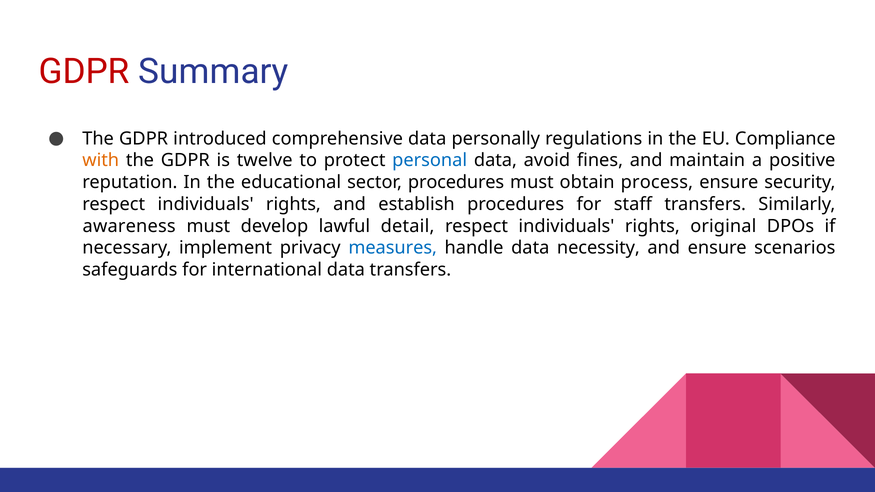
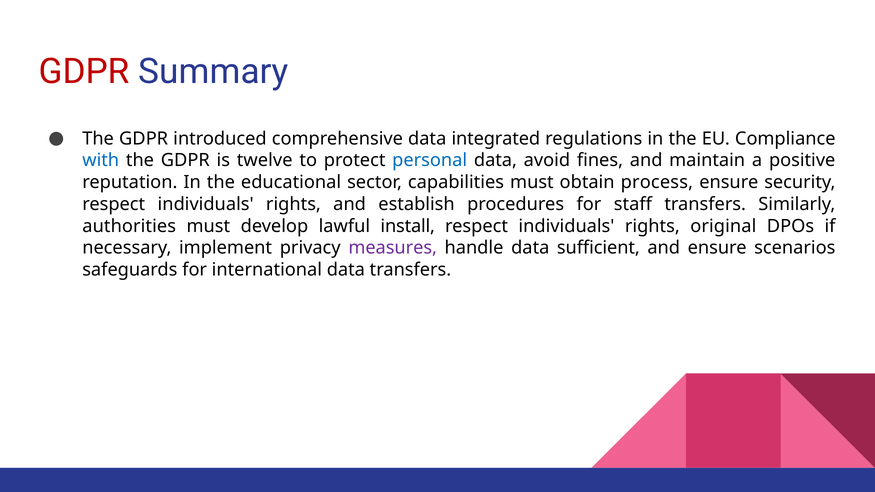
personally: personally -> integrated
with colour: orange -> blue
sector procedures: procedures -> capabilities
awareness: awareness -> authorities
detail: detail -> install
measures colour: blue -> purple
necessity: necessity -> sufficient
